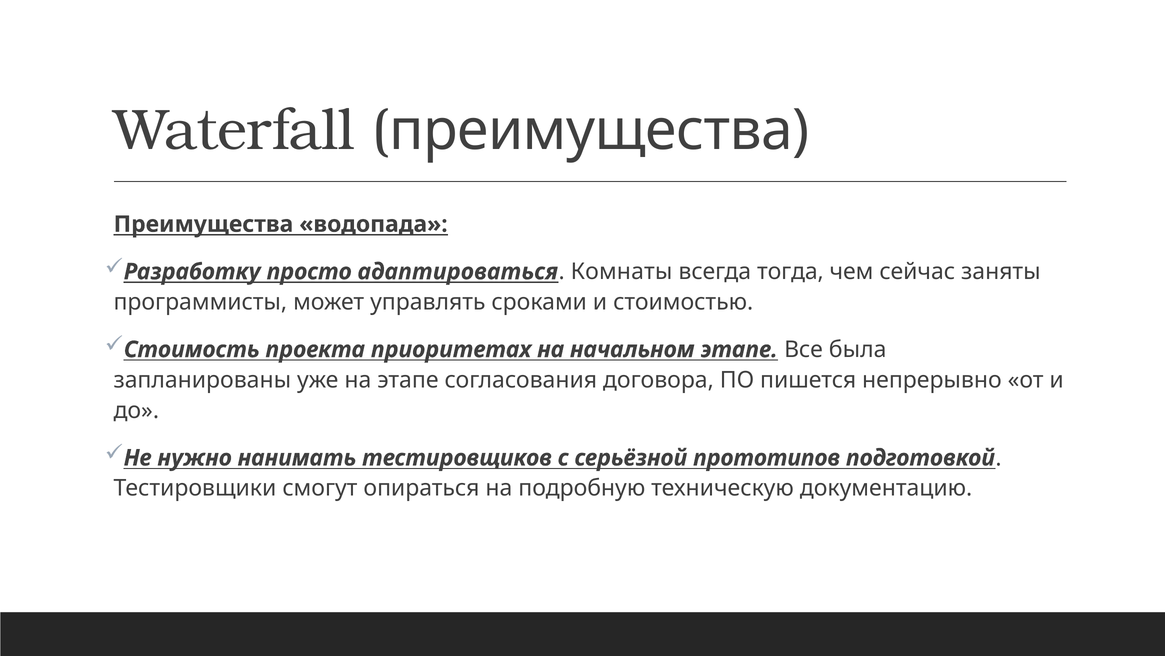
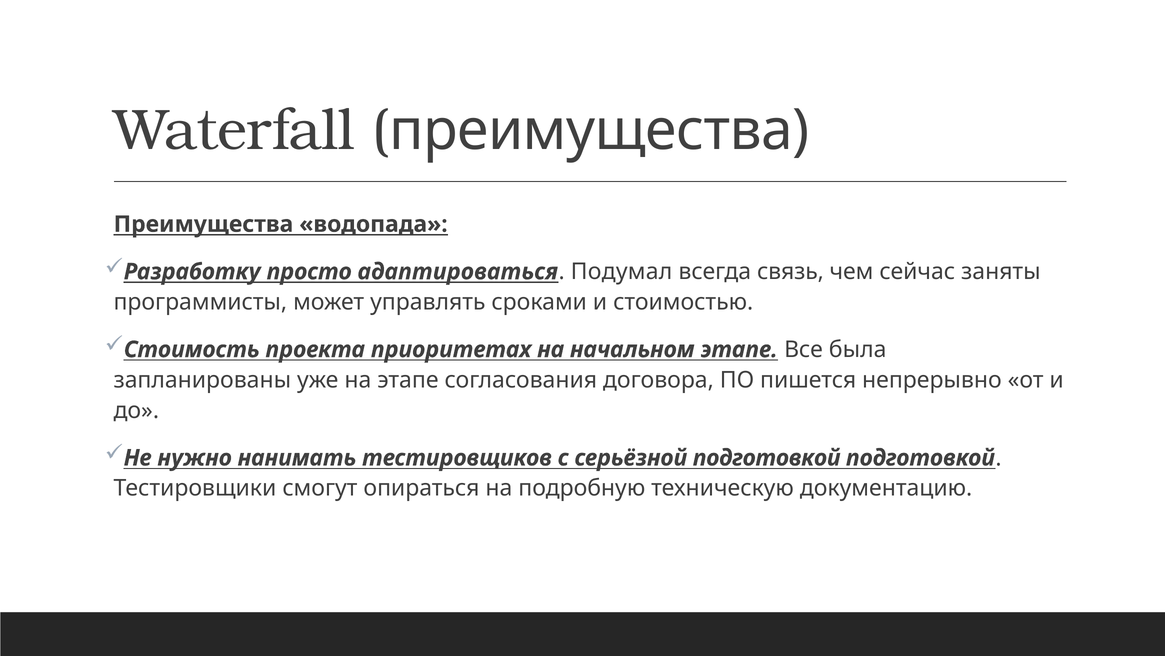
Комнаты: Комнаты -> Подумал
тогда: тогда -> связь
серьёзной прототипов: прототипов -> подготовкой
